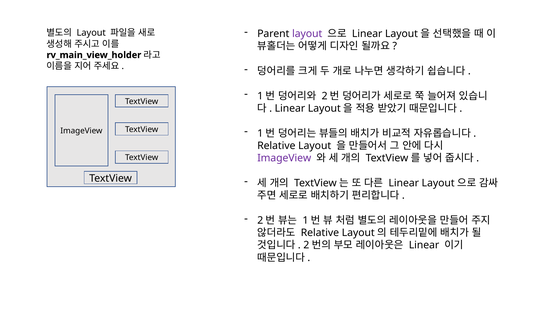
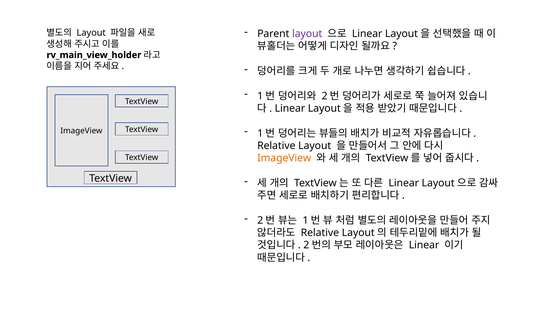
ImageView at (284, 158) colour: purple -> orange
